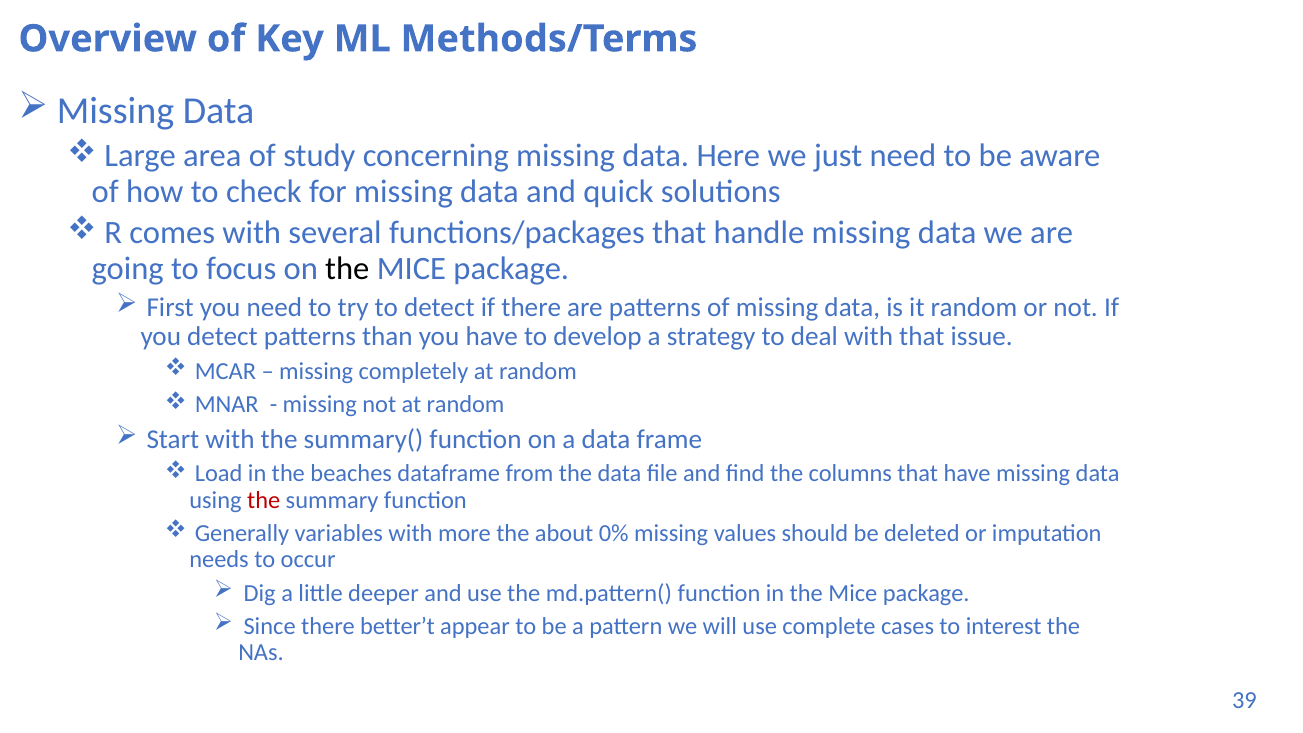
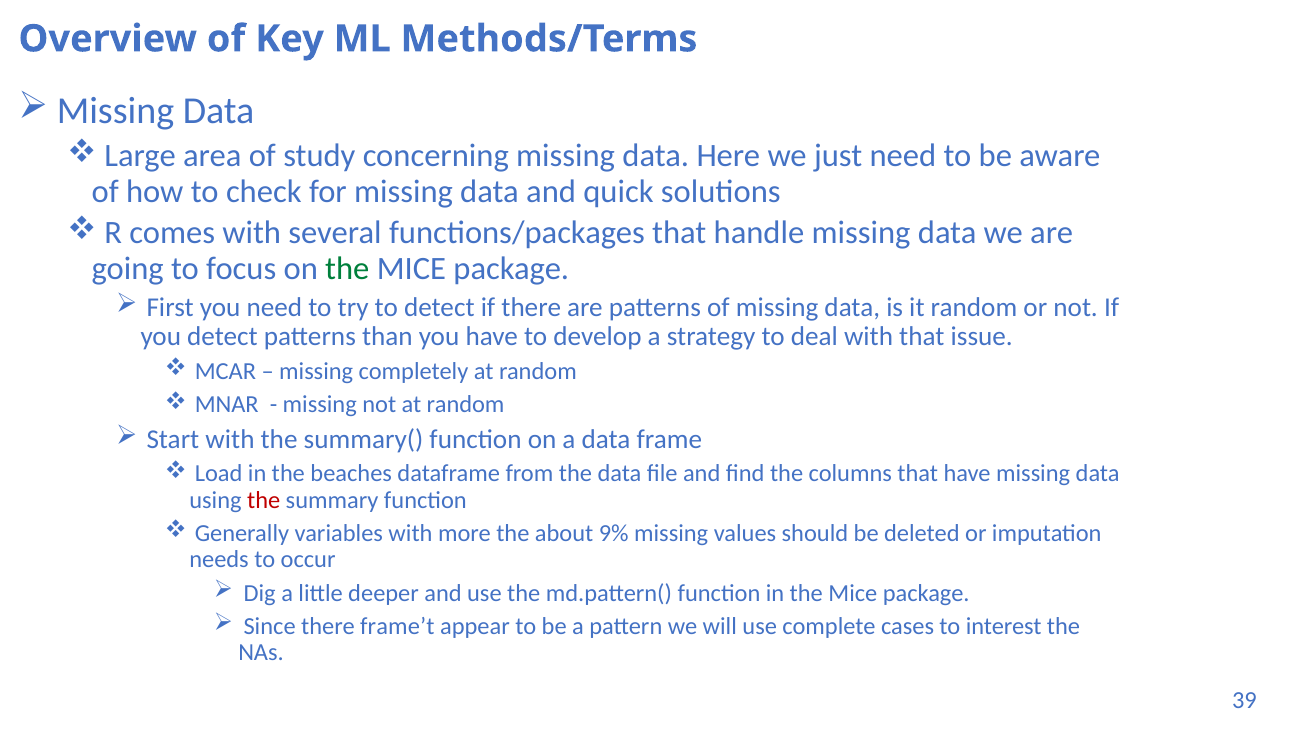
the at (347, 268) colour: black -> green
0%: 0% -> 9%
better’t: better’t -> frame’t
